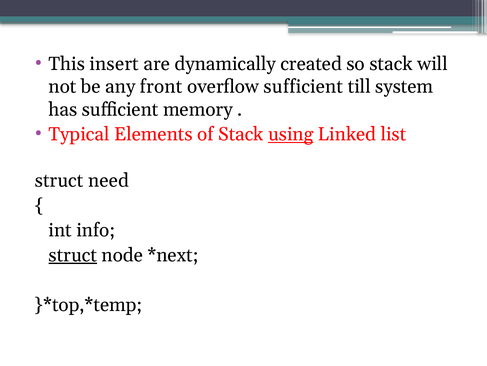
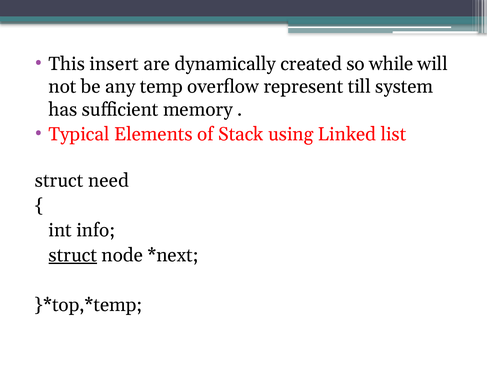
so stack: stack -> while
front: front -> temp
overflow sufficient: sufficient -> represent
using underline: present -> none
